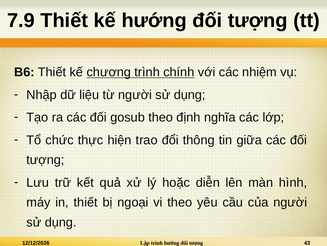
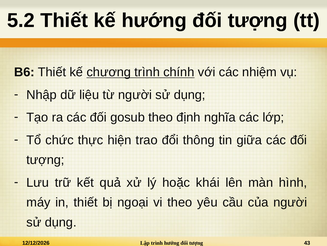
7.9: 7.9 -> 5.2
diễn: diễn -> khái
